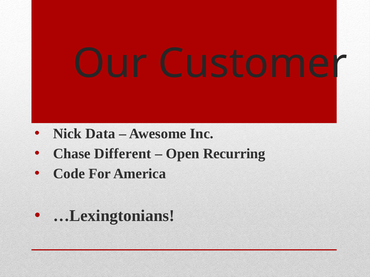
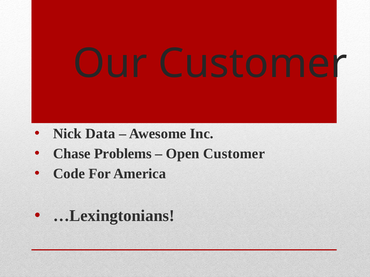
Different: Different -> Problems
Open Recurring: Recurring -> Customer
